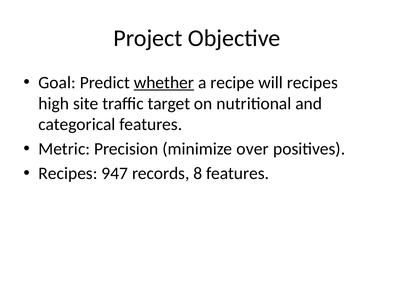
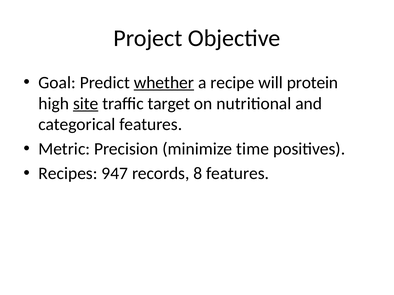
will recipes: recipes -> protein
site underline: none -> present
over: over -> time
